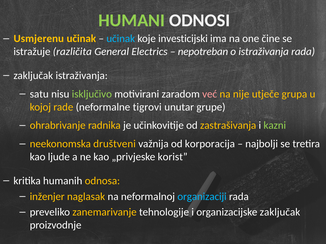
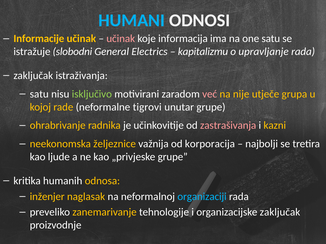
HUMANI colour: light green -> light blue
Usmjerenu: Usmjerenu -> Informacije
učinak at (121, 39) colour: light blue -> pink
investicijski: investicijski -> informacija
one čine: čine -> satu
različita: različita -> slobodni
nepotreban: nepotreban -> kapitalizmu
o istraživanja: istraživanja -> upravljanje
zastrašivanja colour: yellow -> pink
kazni colour: light green -> yellow
društveni: društveni -> željeznice
„privjeske korist: korist -> grupe
